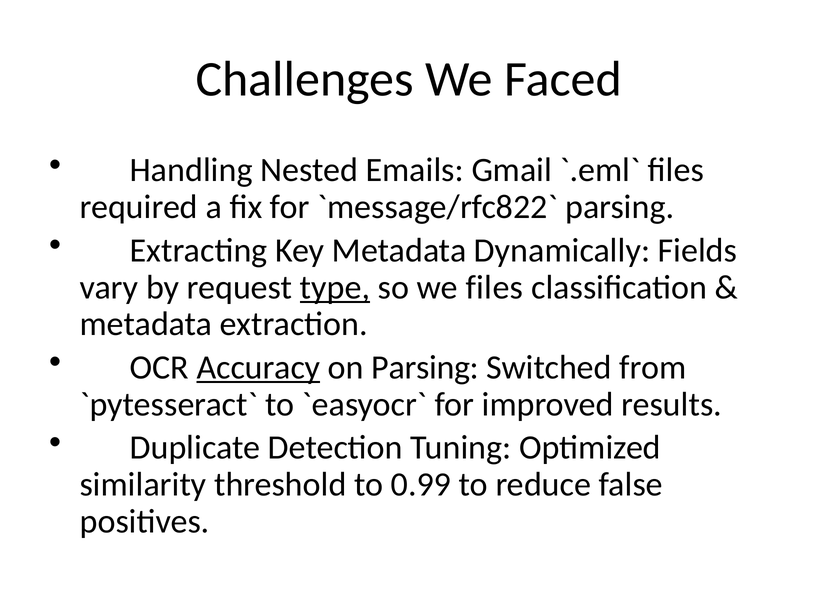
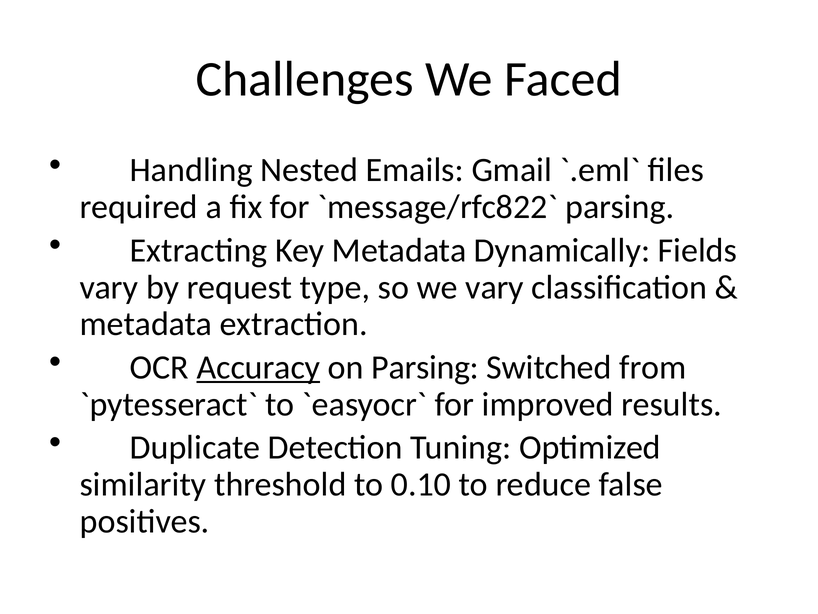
type underline: present -> none
we files: files -> vary
0.99: 0.99 -> 0.10
